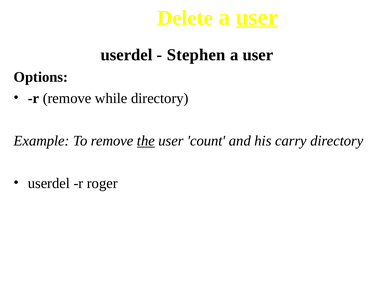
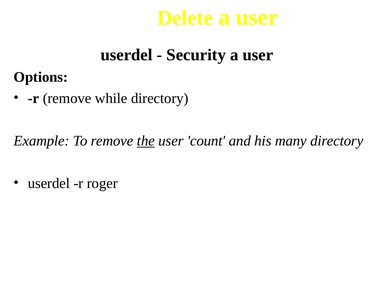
user at (257, 17) underline: present -> none
Stephen: Stephen -> Security
carry: carry -> many
